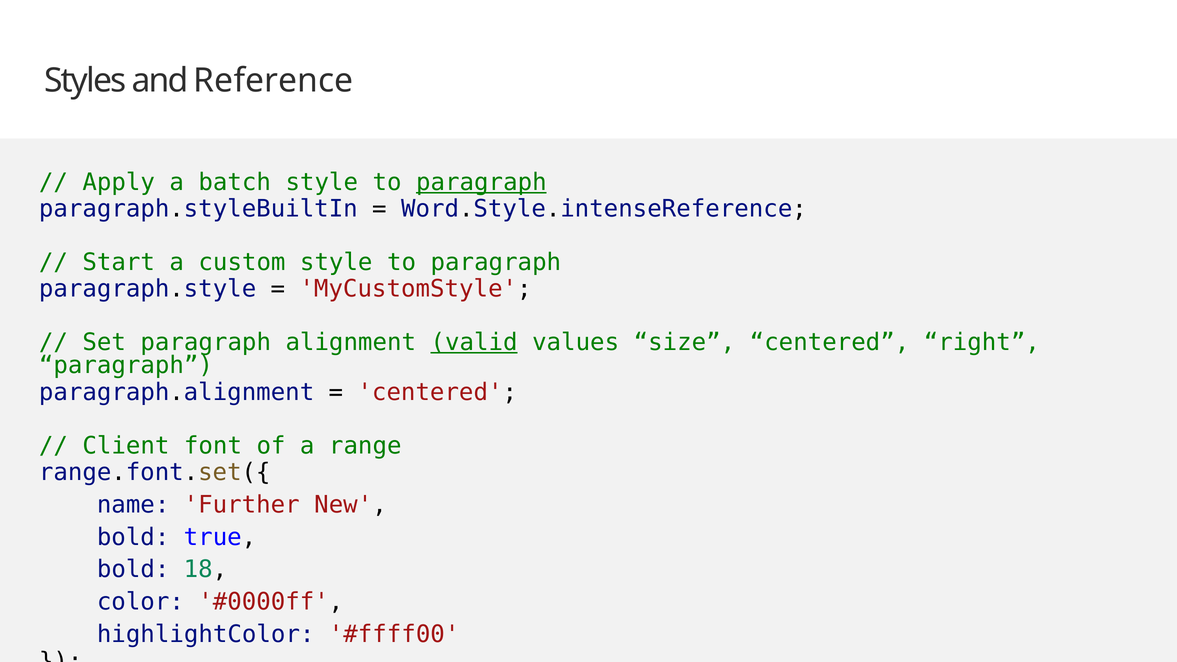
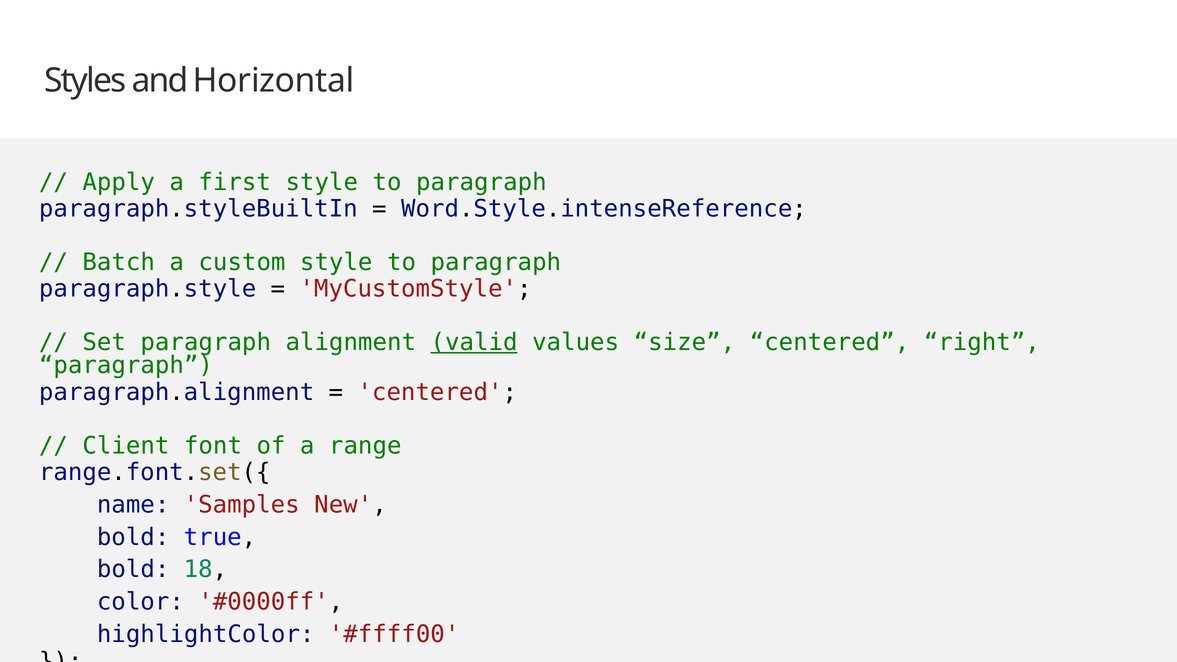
Reference: Reference -> Horizontal
batch: batch -> first
paragraph at (481, 182) underline: present -> none
Start: Start -> Batch
Further: Further -> Samples
